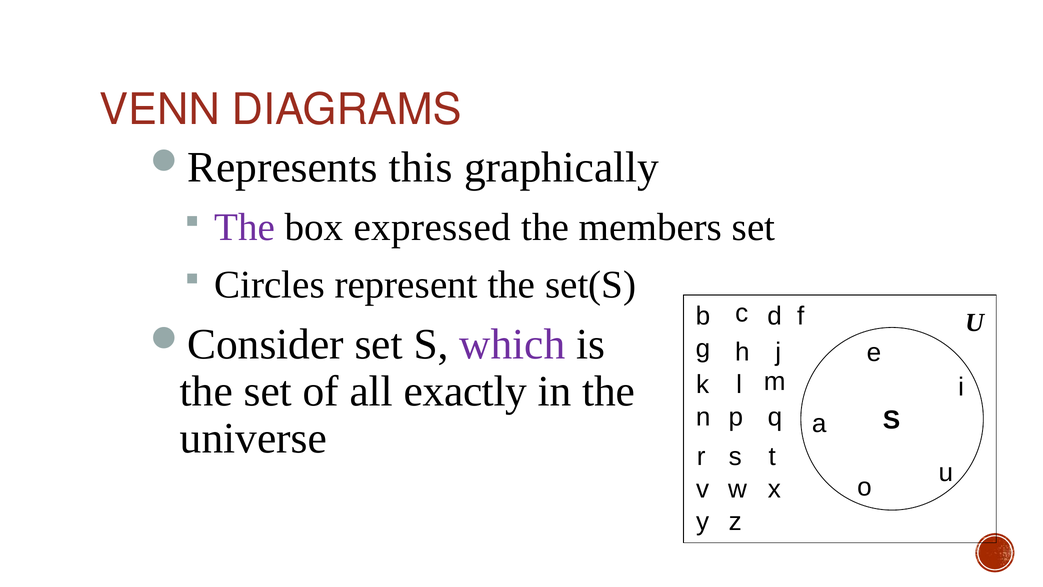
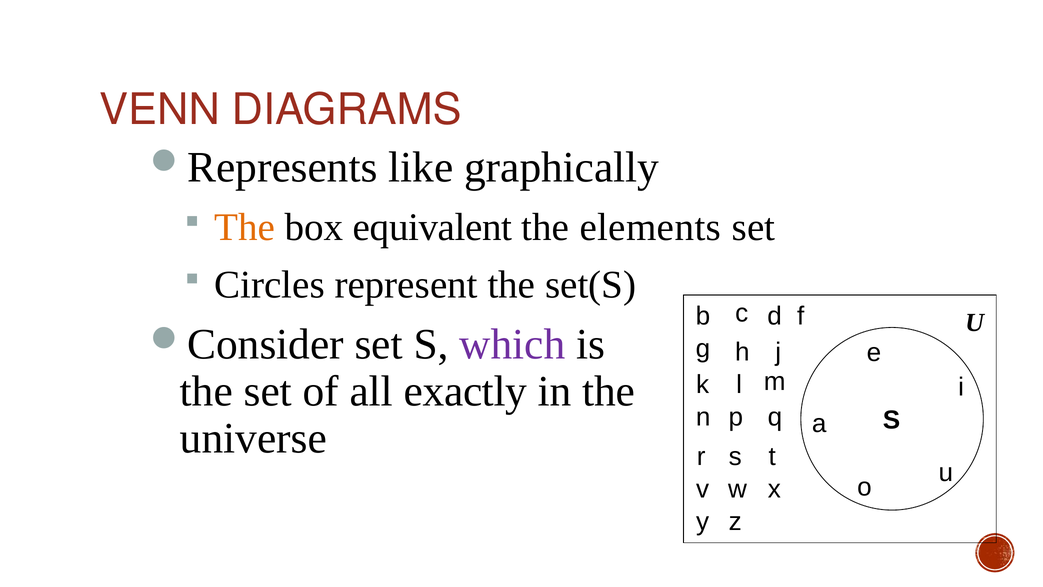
this: this -> like
The at (245, 227) colour: purple -> orange
expressed: expressed -> equivalent
members: members -> elements
